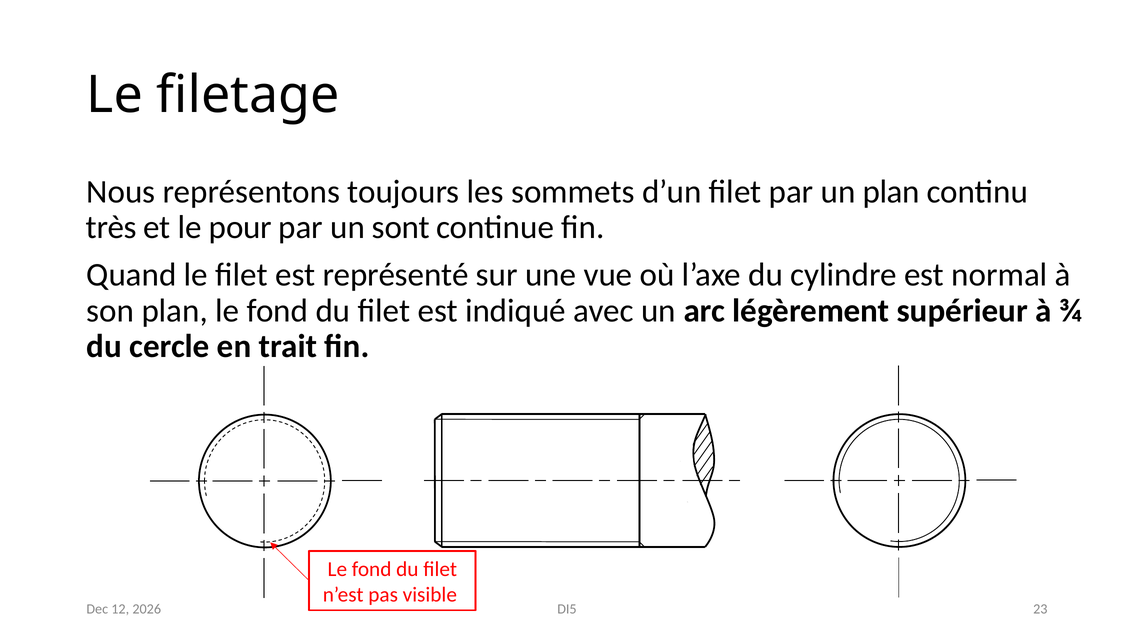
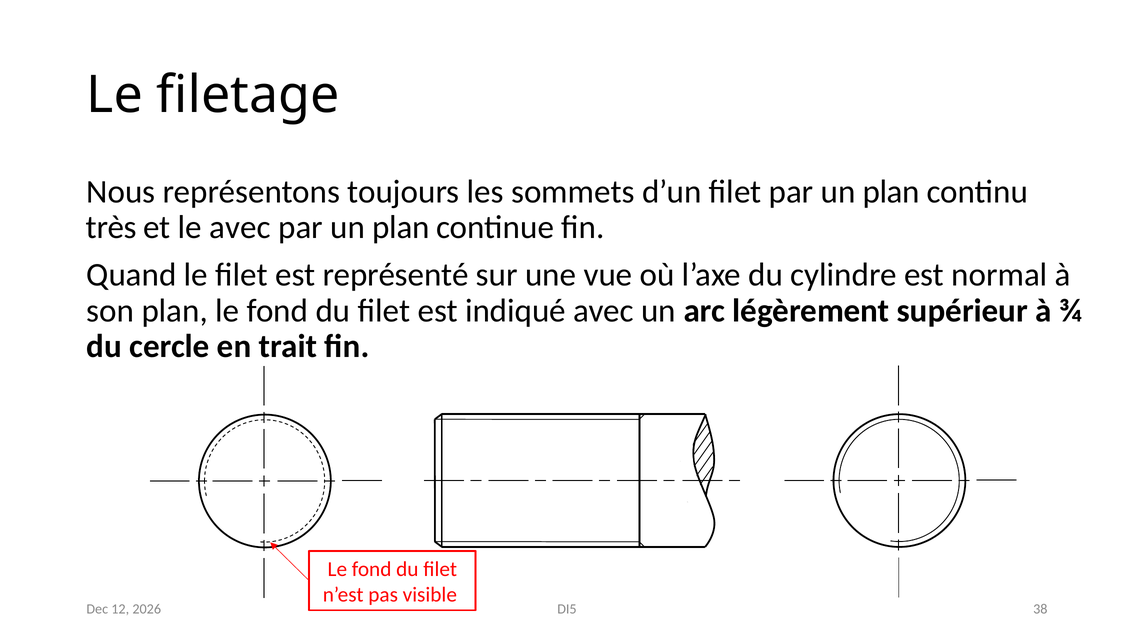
le pour: pour -> avec
sont at (401, 227): sont -> plan
23: 23 -> 38
